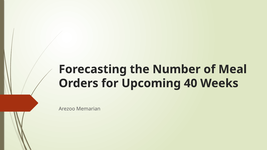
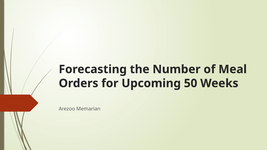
40: 40 -> 50
